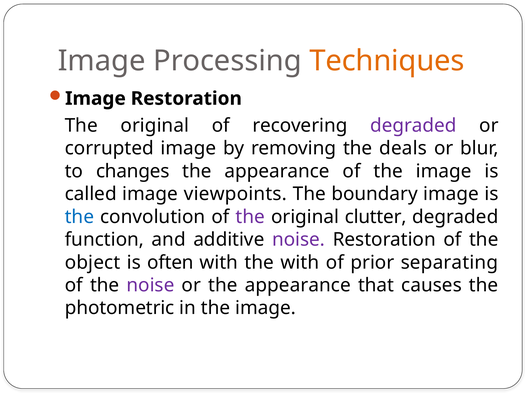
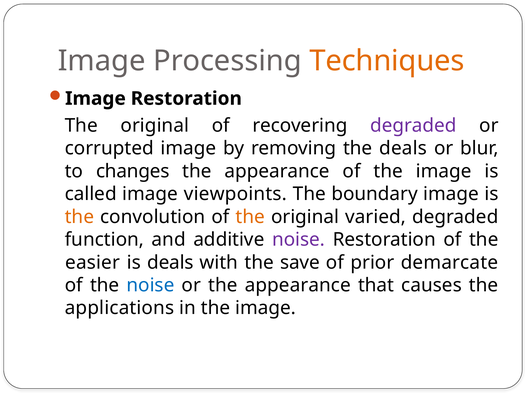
the at (79, 217) colour: blue -> orange
the at (250, 217) colour: purple -> orange
clutter: clutter -> varied
object: object -> easier
is often: often -> deals
the with: with -> save
separating: separating -> demarcate
noise at (150, 286) colour: purple -> blue
photometric: photometric -> applications
